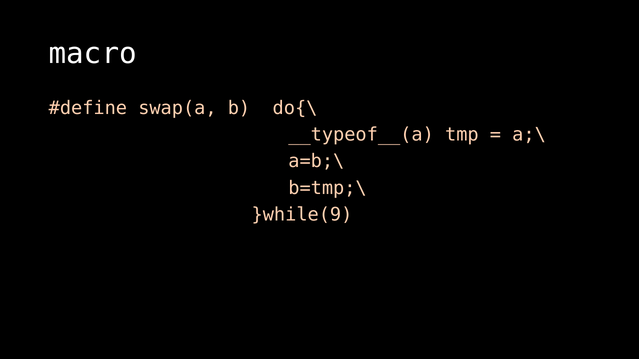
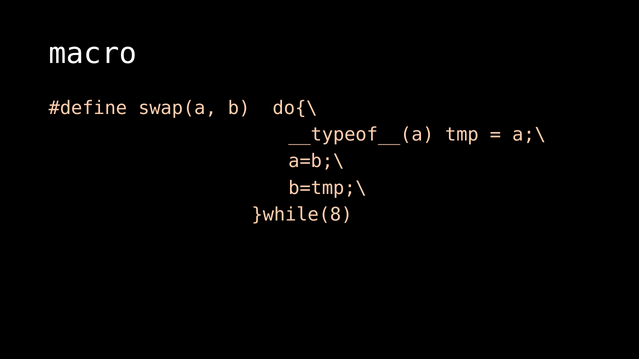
}while(9: }while(9 -> }while(8
